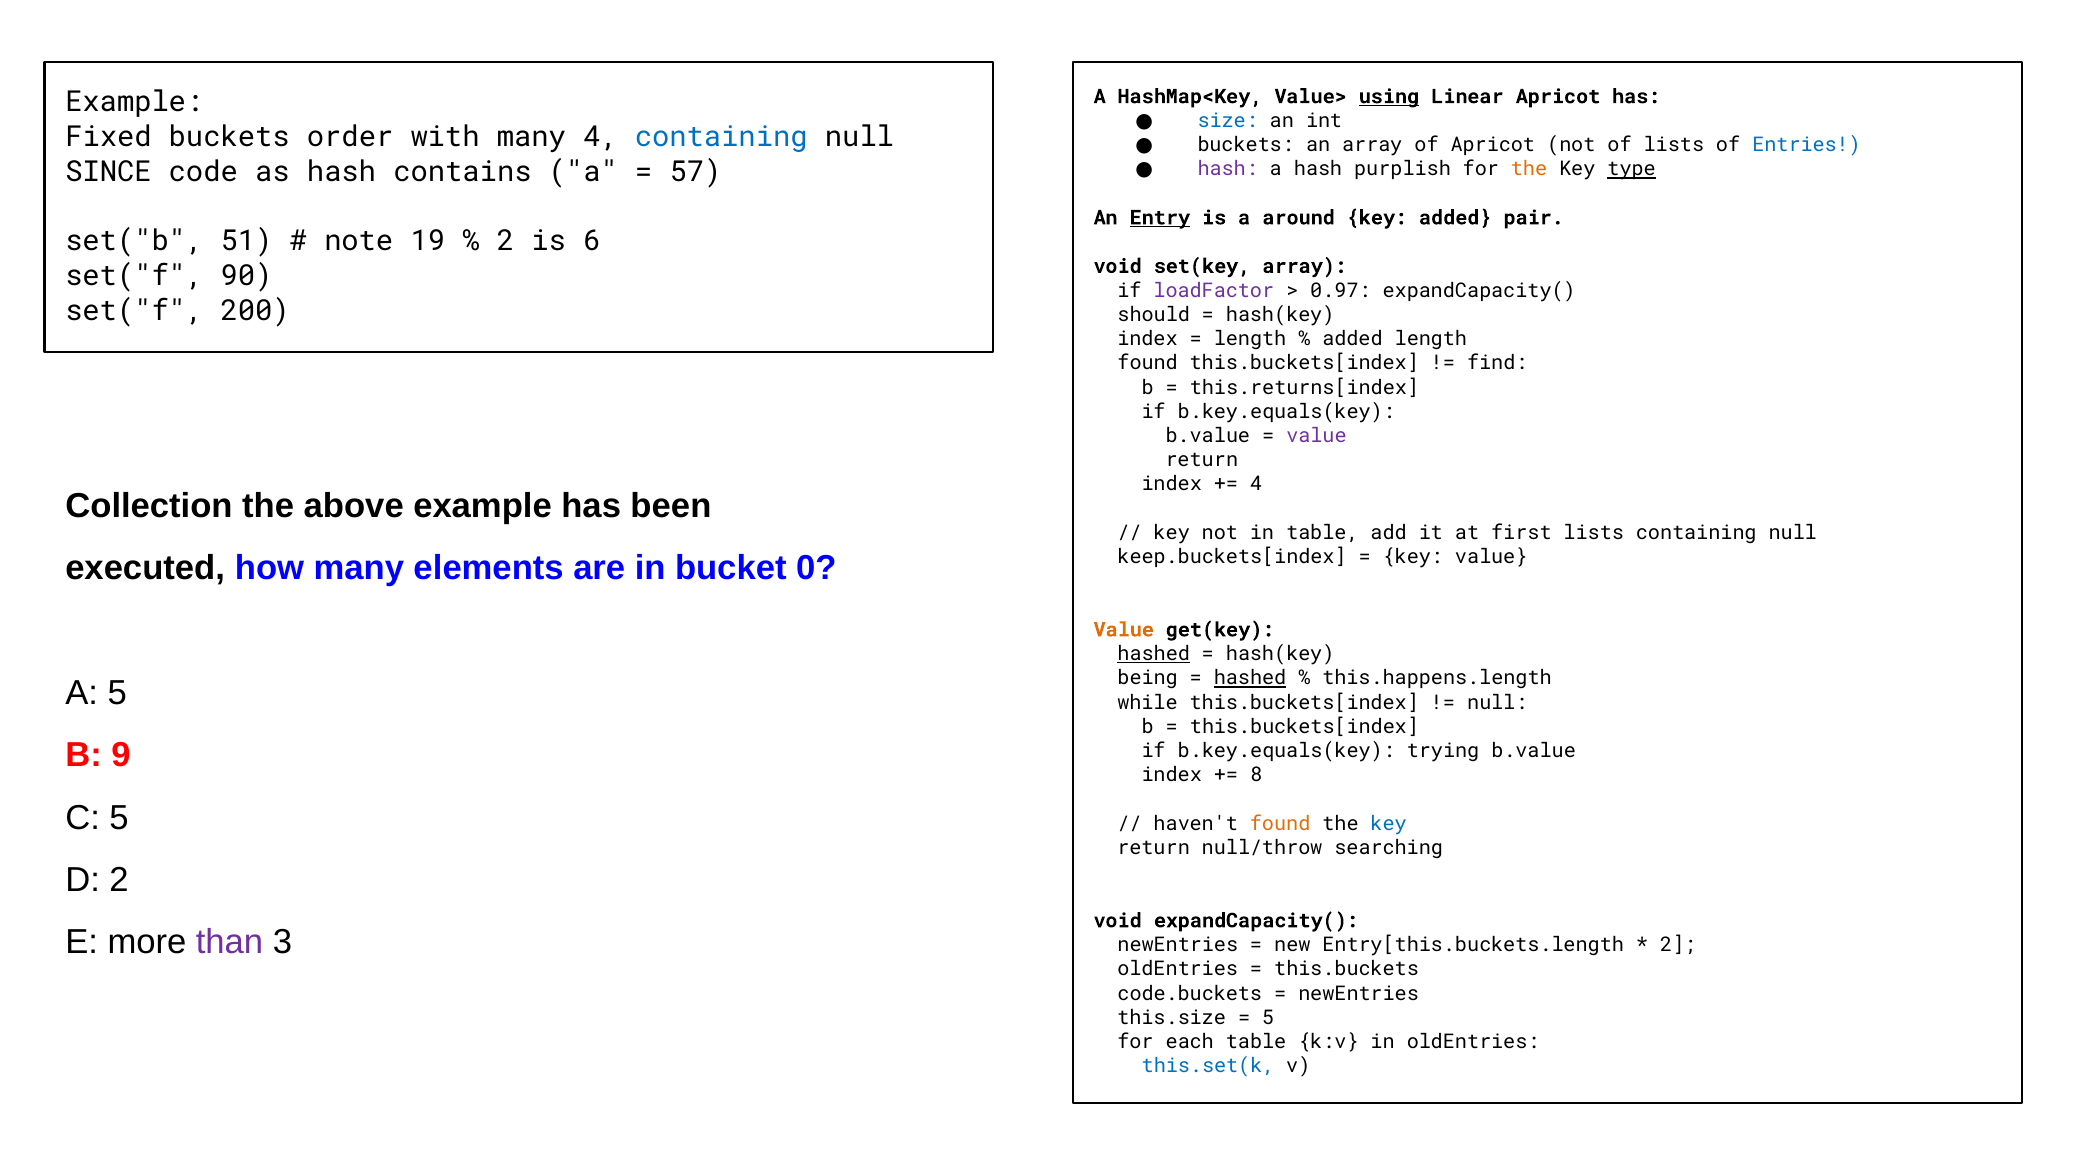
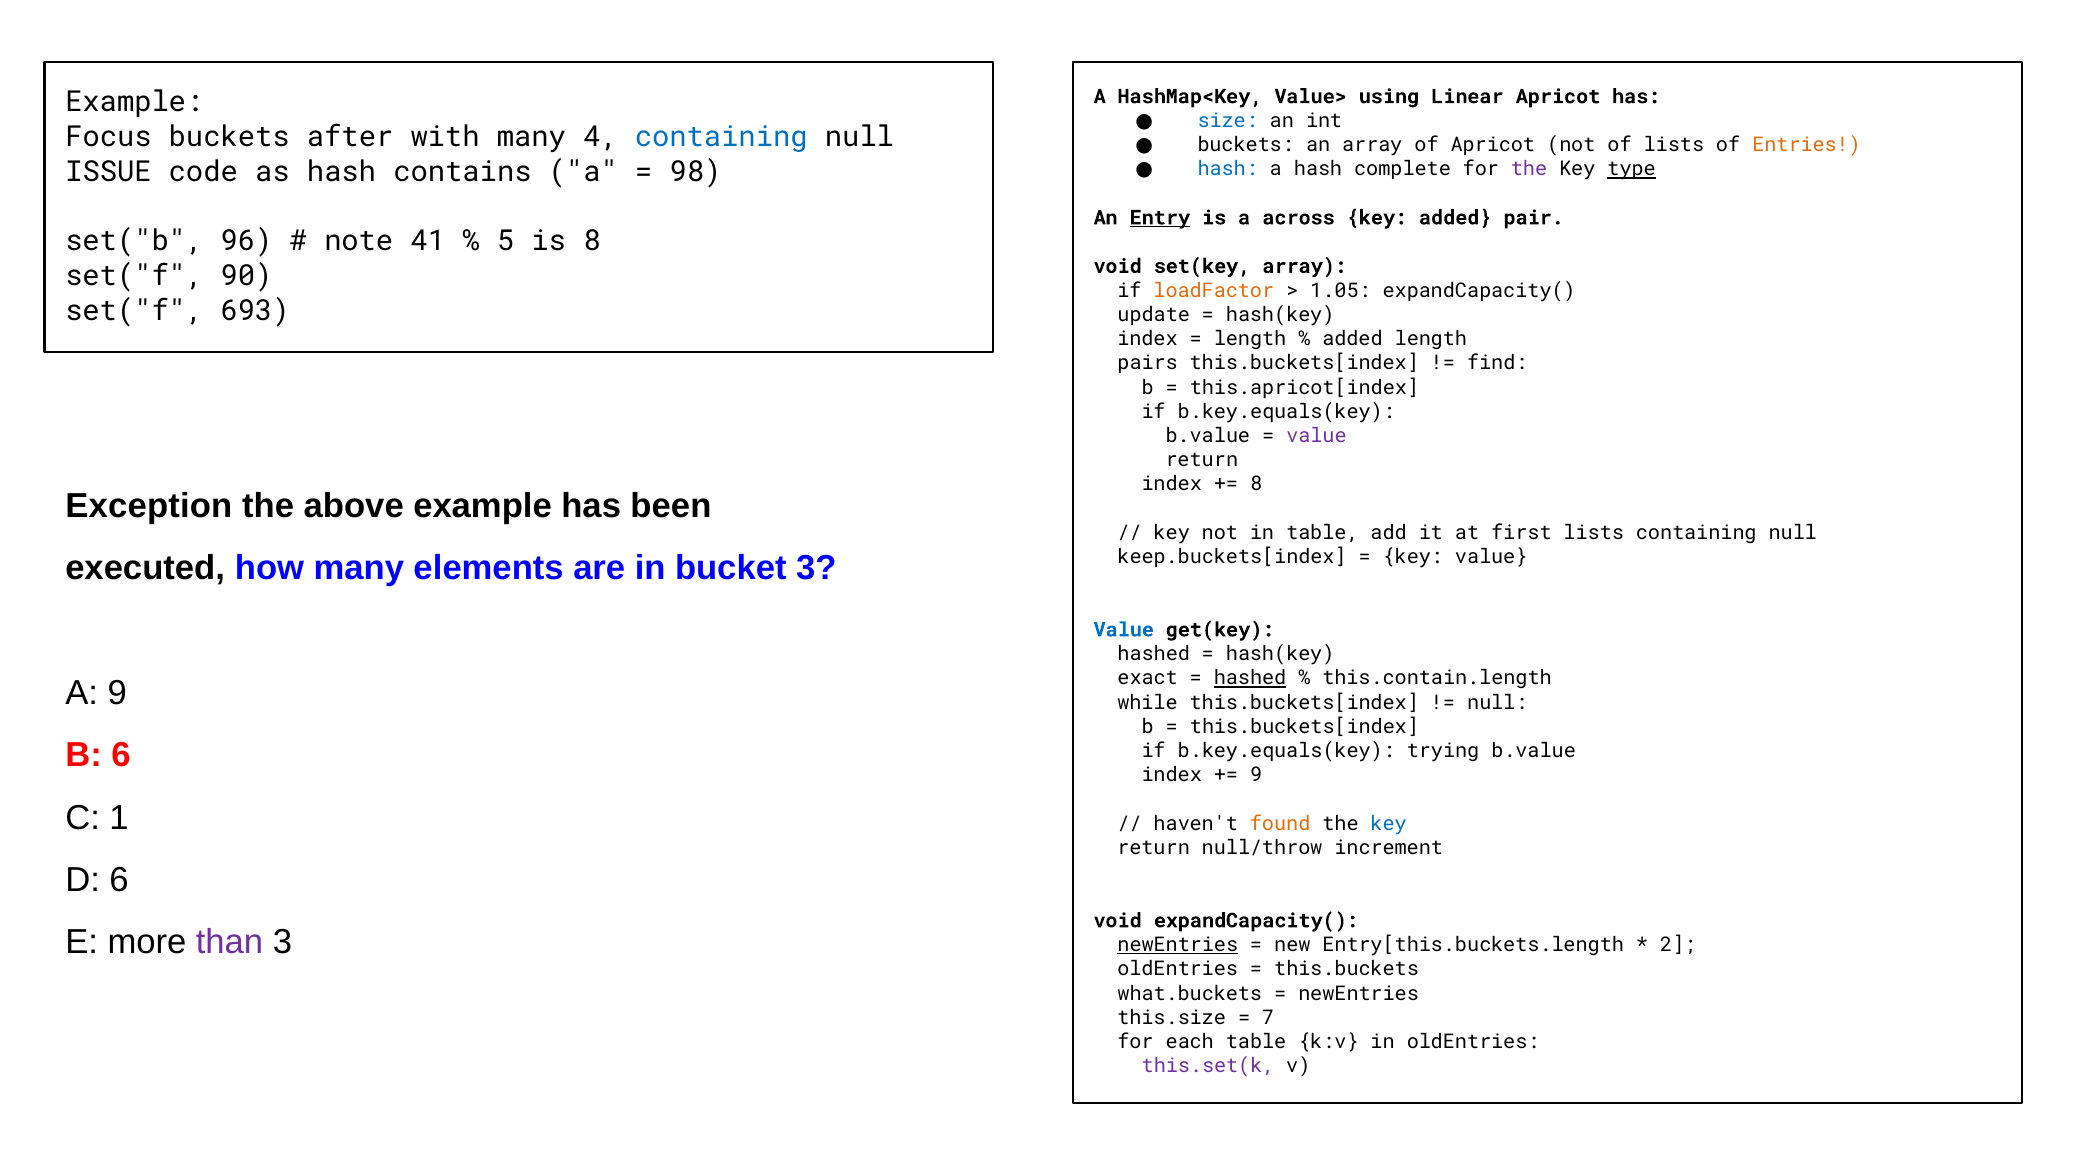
using underline: present -> none
Fixed: Fixed -> Focus
order: order -> after
Entries colour: blue -> orange
hash at (1228, 169) colour: purple -> blue
purplish: purplish -> complete
the at (1529, 169) colour: orange -> purple
SINCE: SINCE -> ISSUE
57: 57 -> 98
around: around -> across
51: 51 -> 96
19: 19 -> 41
2 at (506, 241): 2 -> 5
is 6: 6 -> 8
loadFactor colour: purple -> orange
0.97: 0.97 -> 1.05
200: 200 -> 693
should: should -> update
found at (1148, 363): found -> pairs
this.returns[index: this.returns[index -> this.apricot[index
4 at (1256, 484): 4 -> 8
Collection: Collection -> Exception
bucket 0: 0 -> 3
Value at (1124, 630) colour: orange -> blue
hashed at (1154, 654) underline: present -> none
being: being -> exact
this.happens.length: this.happens.length -> this.contain.length
A 5: 5 -> 9
B 9: 9 -> 6
8 at (1256, 775): 8 -> 9
C 5: 5 -> 1
searching: searching -> increment
D 2: 2 -> 6
newEntries at (1178, 945) underline: none -> present
code.buckets: code.buckets -> what.buckets
5 at (1268, 1018): 5 -> 7
this.set(k colour: blue -> purple
